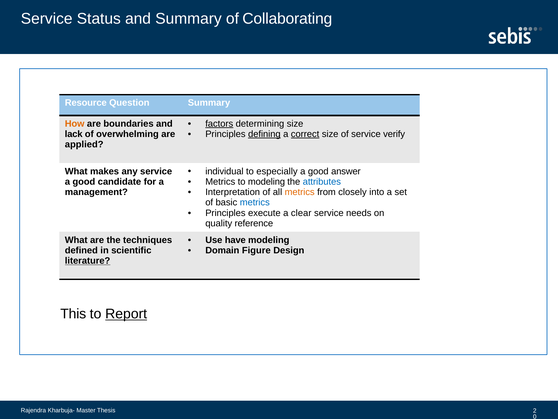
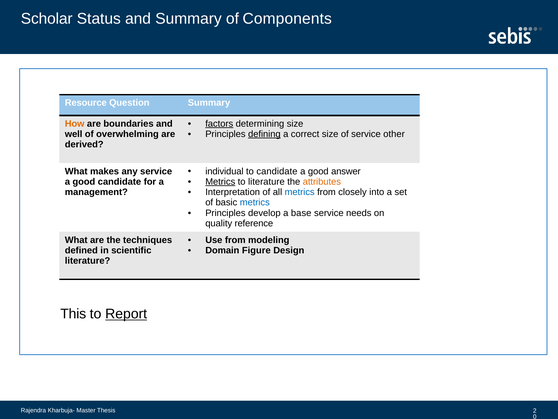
Service at (47, 19): Service -> Scholar
Collaborating: Collaborating -> Components
lack: lack -> well
correct underline: present -> none
verify: verify -> other
applied: applied -> derived
to especially: especially -> candidate
Metrics at (220, 181) underline: none -> present
to modeling: modeling -> literature
attributes colour: blue -> orange
metrics at (300, 192) colour: orange -> blue
execute: execute -> develop
clear: clear -> base
Use have: have -> from
literature at (88, 261) underline: present -> none
